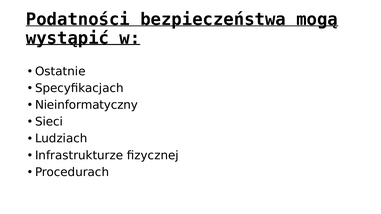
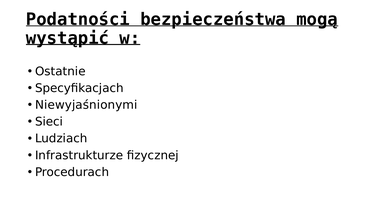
Nieinformatyczny: Nieinformatyczny -> Niewyjaśnionymi
